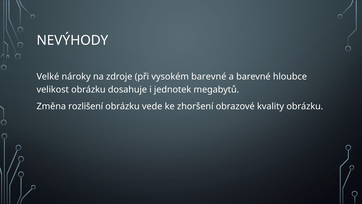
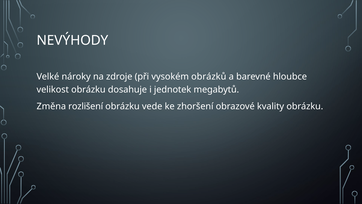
vysokém barevné: barevné -> obrázků
